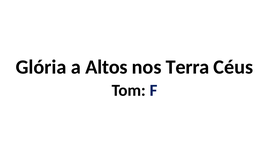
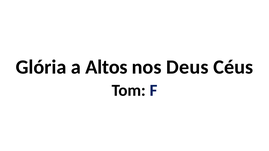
Terra: Terra -> Deus
